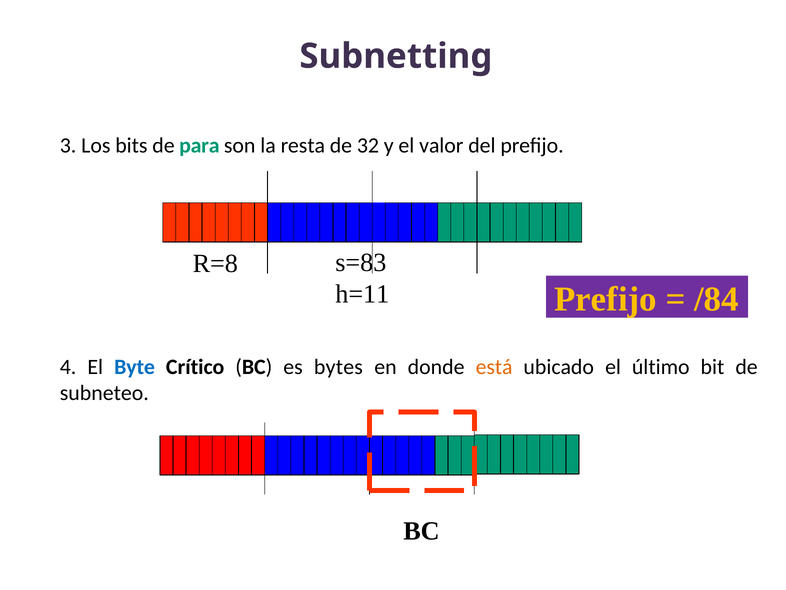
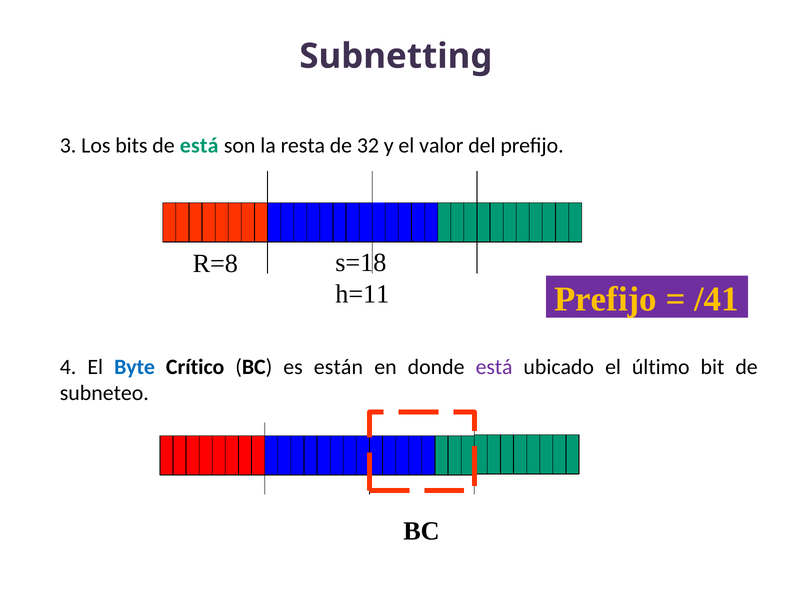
de para: para -> está
s=83: s=83 -> s=18
/84: /84 -> /41
bytes: bytes -> están
está at (494, 367) colour: orange -> purple
